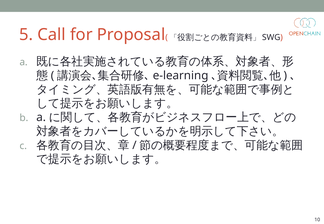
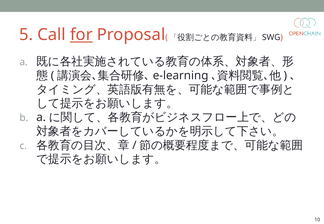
for underline: none -> present
